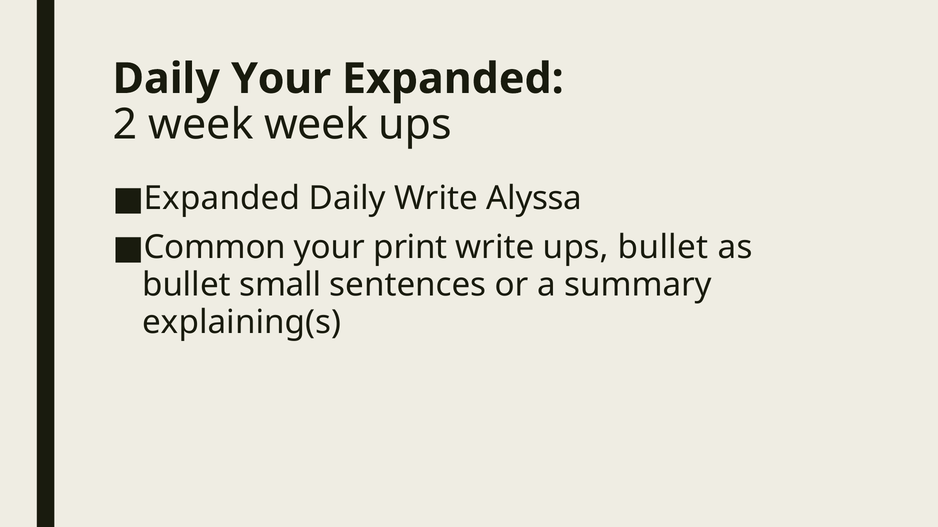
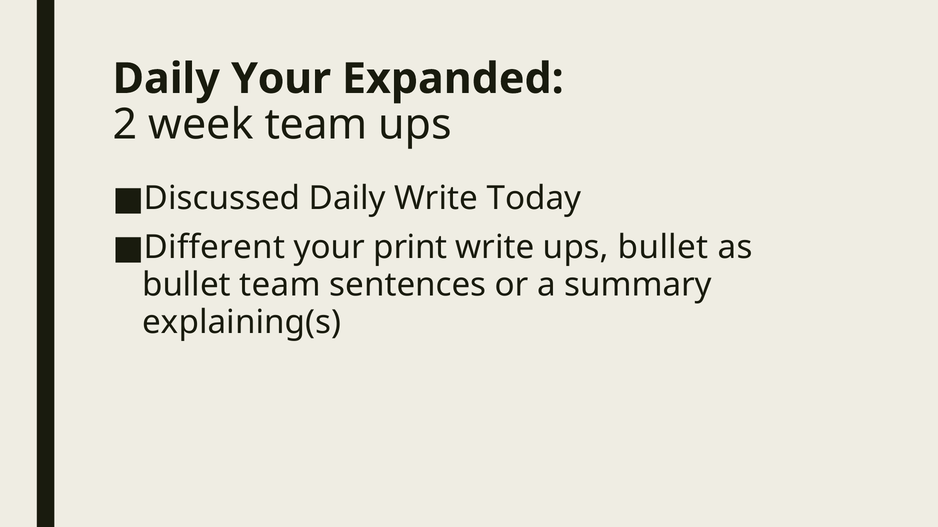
week week: week -> team
Expanded at (222, 198): Expanded -> Discussed
Alyssa: Alyssa -> Today
Common: Common -> Different
bullet small: small -> team
